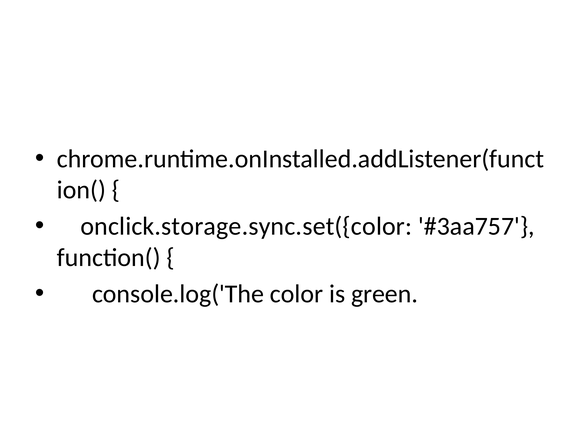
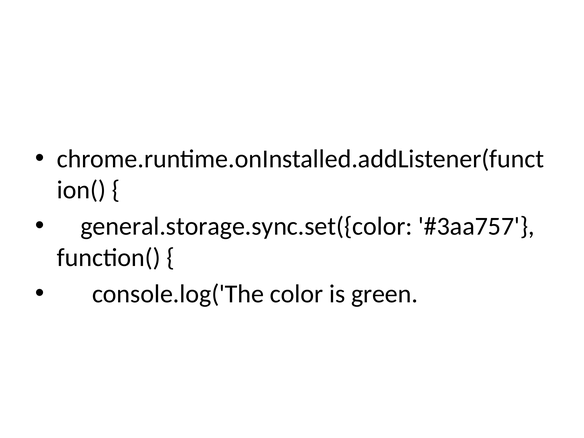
onclick.storage.sync.set({color: onclick.storage.sync.set({color -> general.storage.sync.set({color
